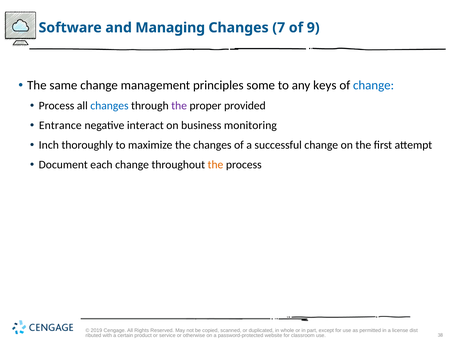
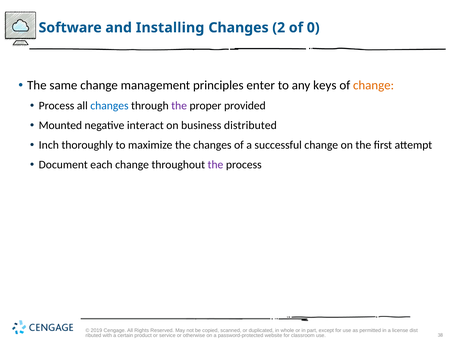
Managing: Managing -> Installing
7: 7 -> 2
9: 9 -> 0
some: some -> enter
change at (374, 85) colour: blue -> orange
Entrance: Entrance -> Mounted
monitoring: monitoring -> distributed
the at (215, 165) colour: orange -> purple
